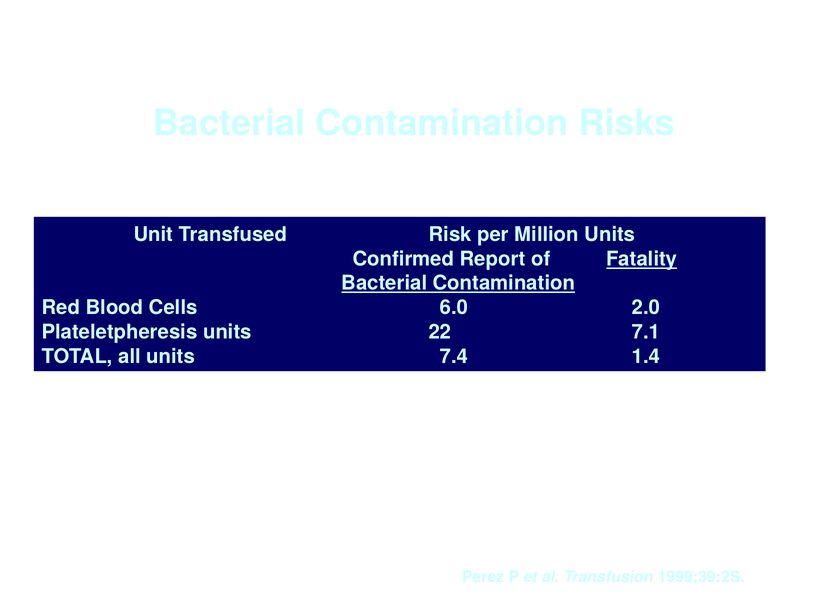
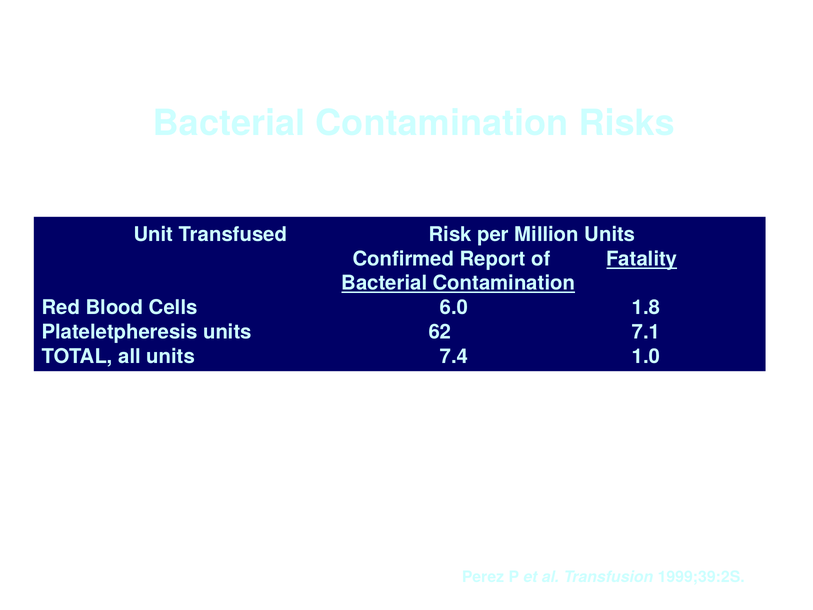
2.0: 2.0 -> 1.8
22: 22 -> 62
1.4: 1.4 -> 1.0
